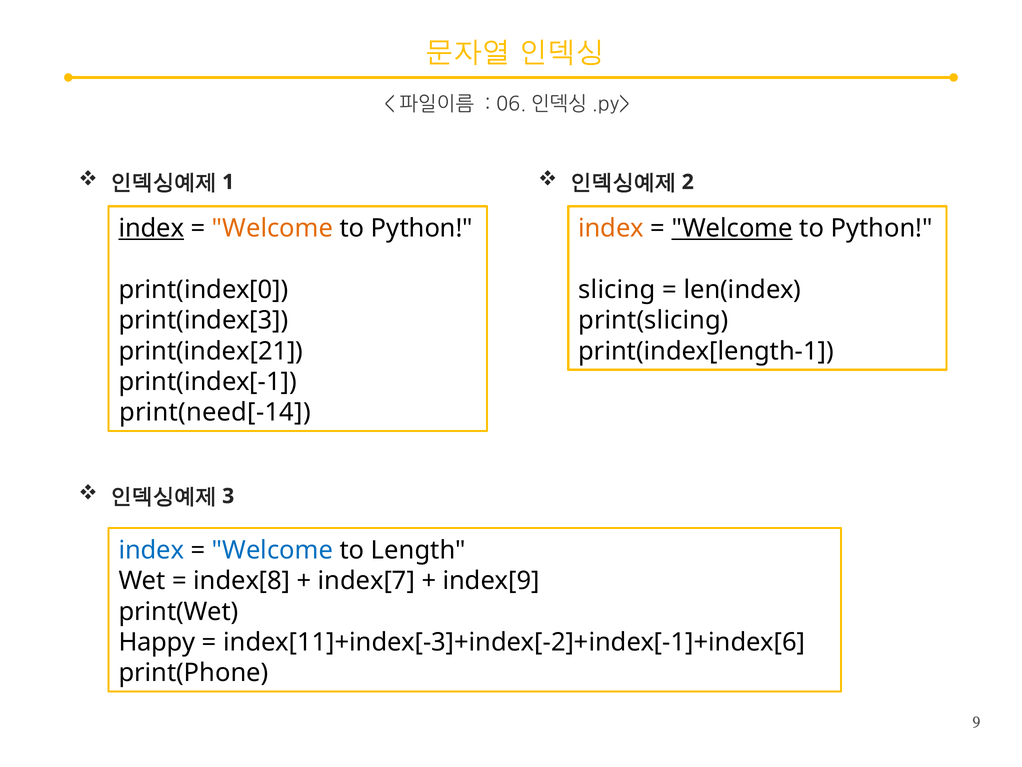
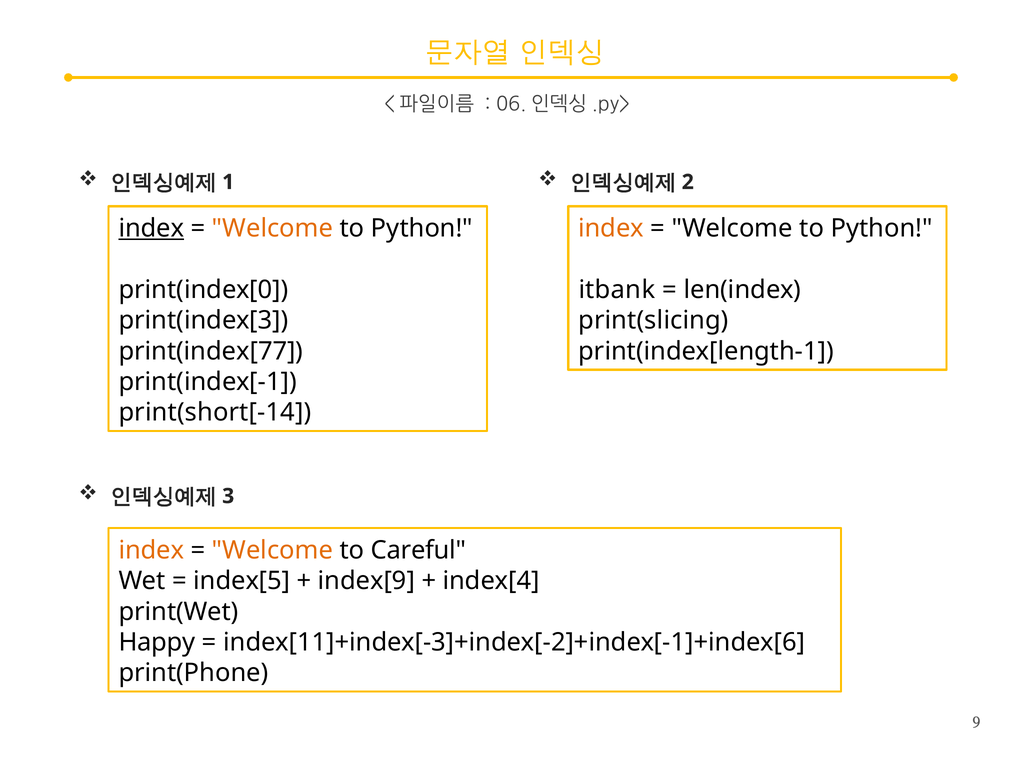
Welcome at (732, 228) underline: present -> none
slicing: slicing -> itbank
print(index[21: print(index[21 -> print(index[77
print(need[-14: print(need[-14 -> print(short[-14
index at (151, 550) colour: blue -> orange
Welcome at (272, 550) colour: blue -> orange
Length: Length -> Careful
index[8: index[8 -> index[5
index[7: index[7 -> index[9
index[9: index[9 -> index[4
